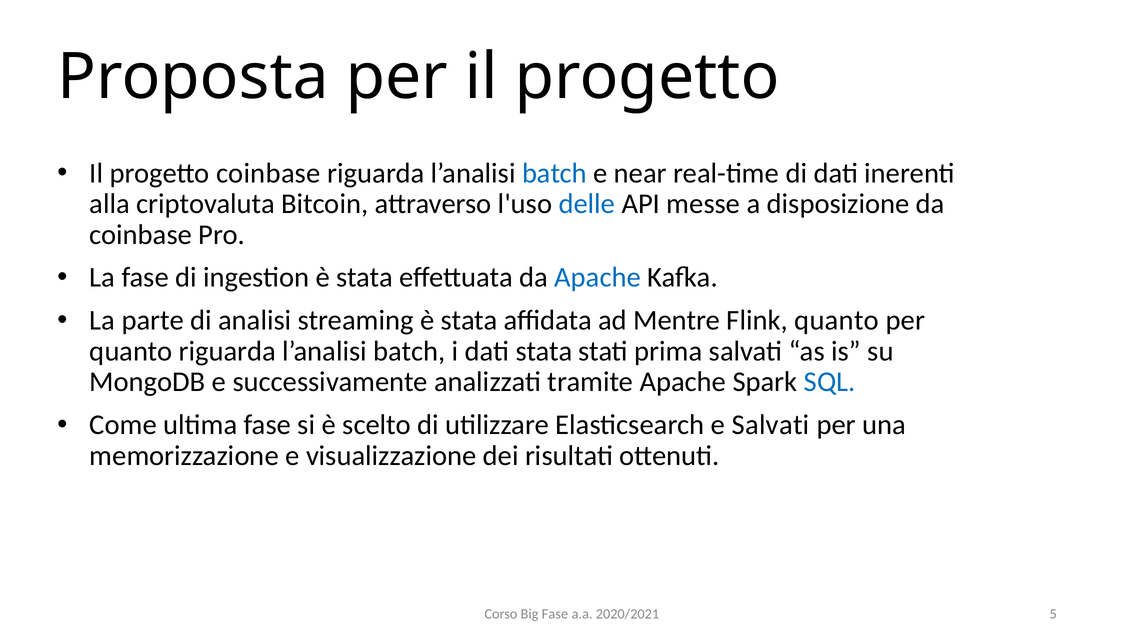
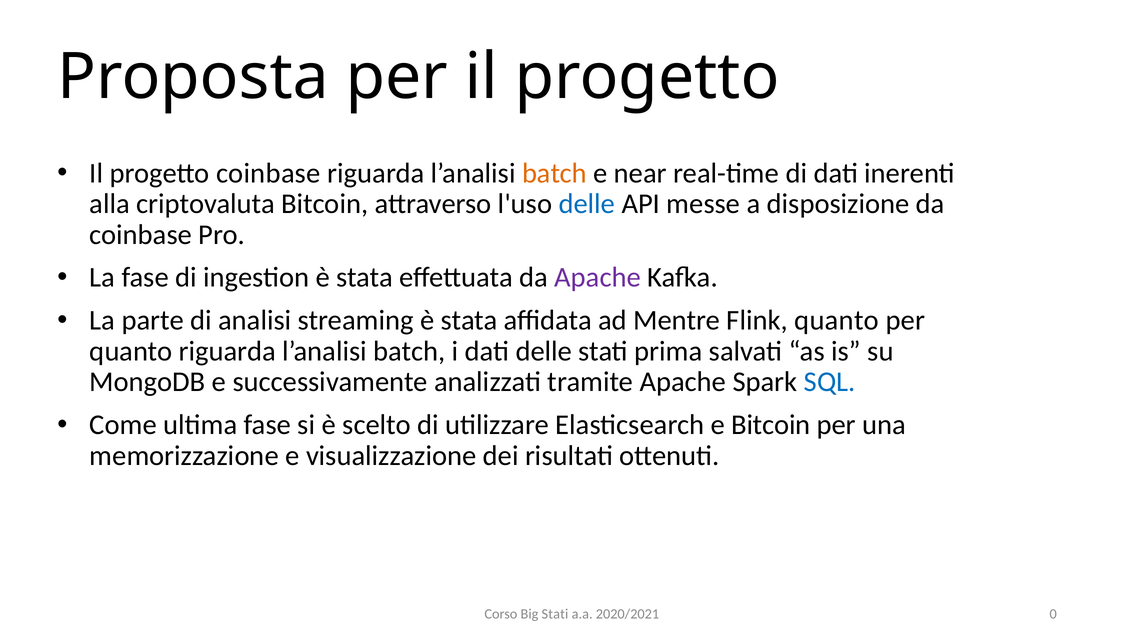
batch at (555, 173) colour: blue -> orange
Apache at (598, 278) colour: blue -> purple
dati stata: stata -> delle
e Salvati: Salvati -> Bitcoin
Big Fase: Fase -> Stati
5: 5 -> 0
